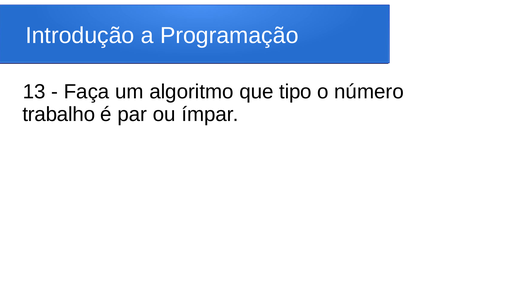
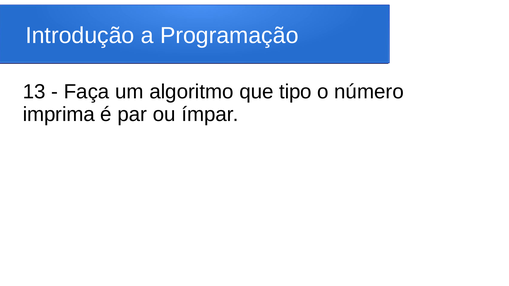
trabalho: trabalho -> imprima
